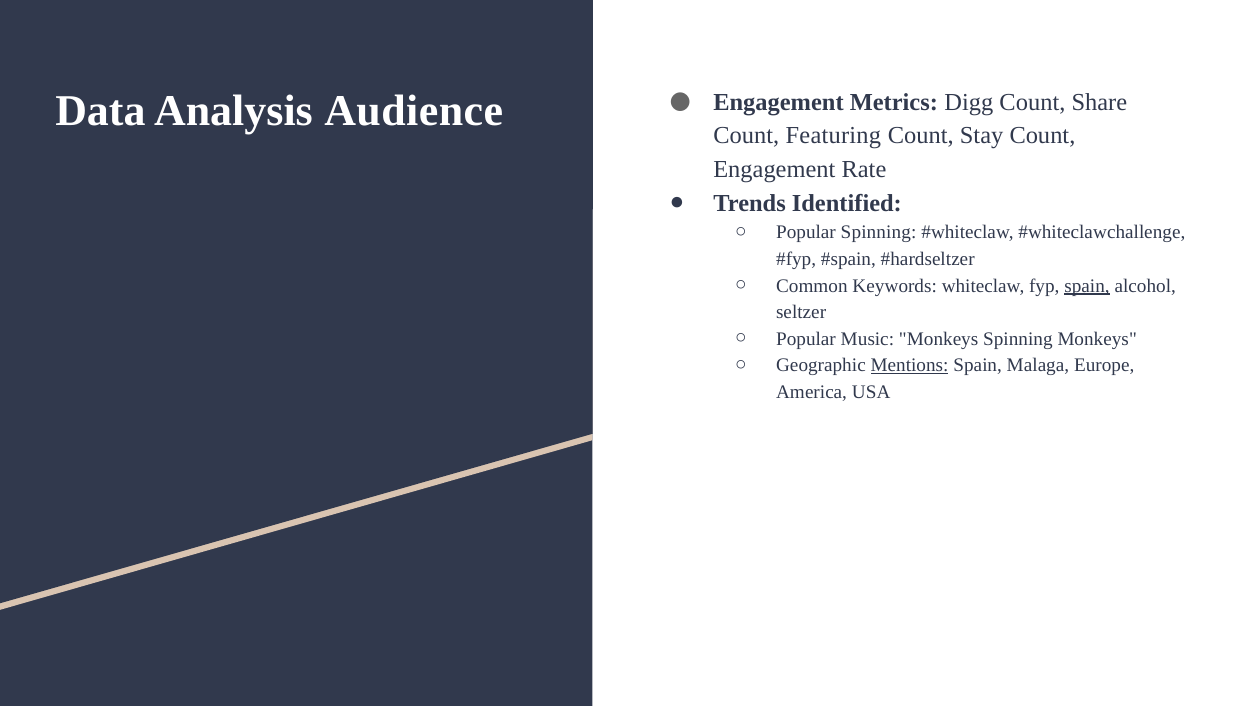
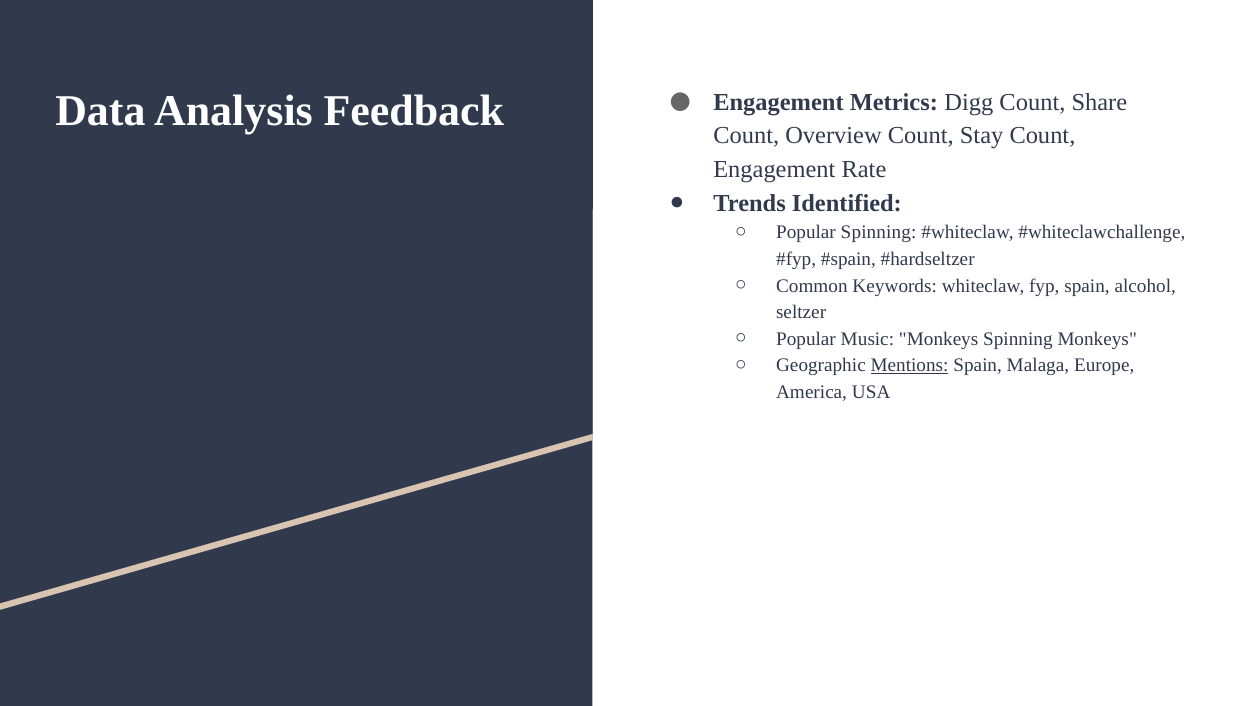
Audience: Audience -> Feedback
Featuring: Featuring -> Overview
spain at (1087, 286) underline: present -> none
